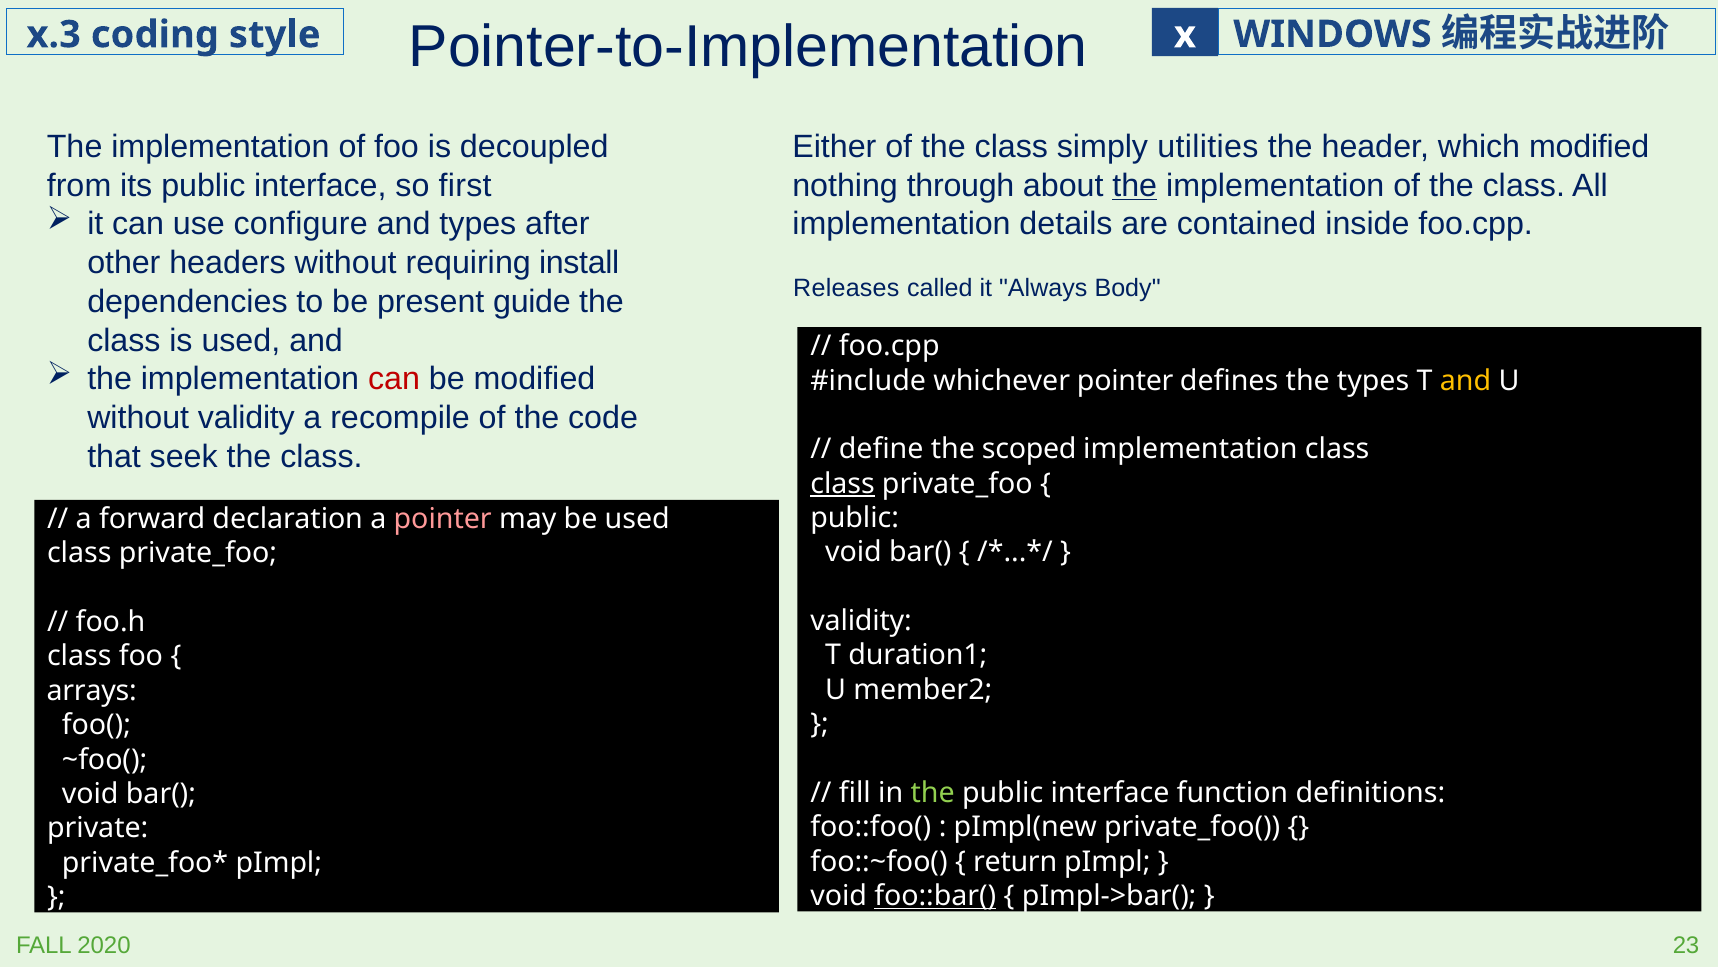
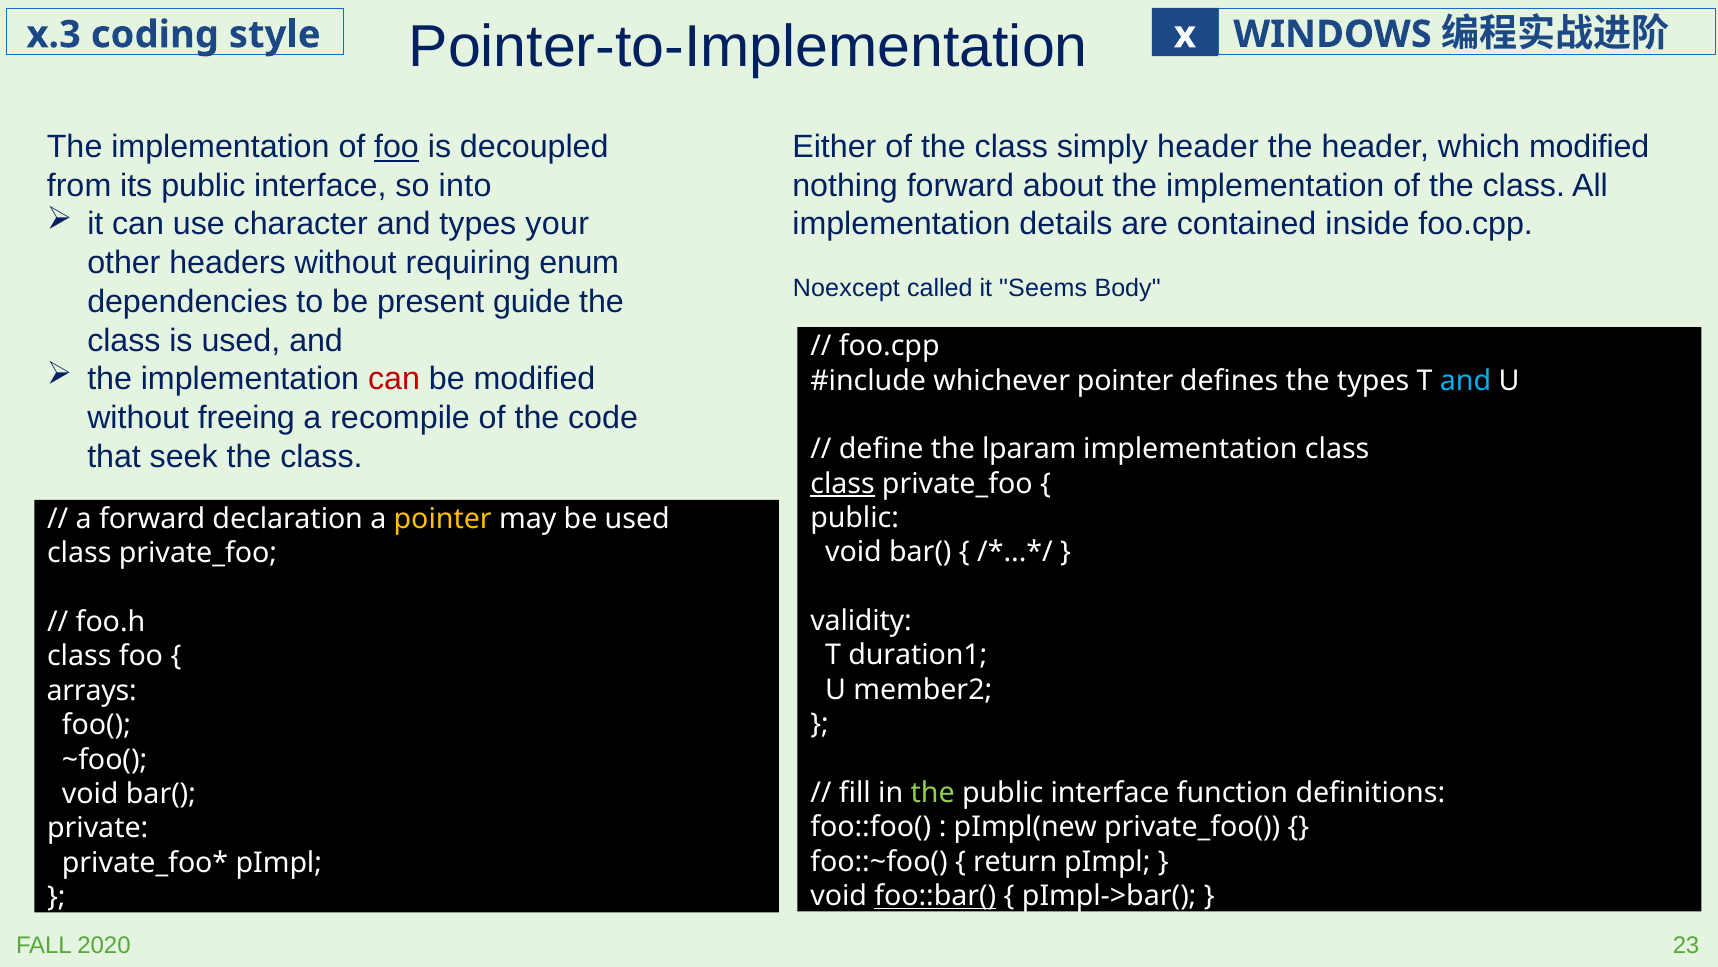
foo at (397, 147) underline: none -> present
simply utilities: utilities -> header
first: first -> into
nothing through: through -> forward
the at (1135, 186) underline: present -> none
configure: configure -> character
after: after -> your
install: install -> enum
Releases: Releases -> Noexcept
Always: Always -> Seems
and at (1466, 380) colour: yellow -> light blue
without validity: validity -> freeing
scoped: scoped -> lparam
pointer at (443, 519) colour: pink -> yellow
